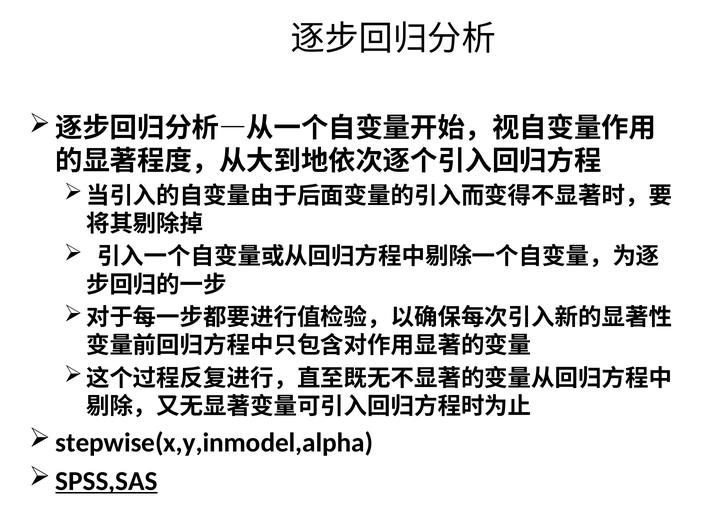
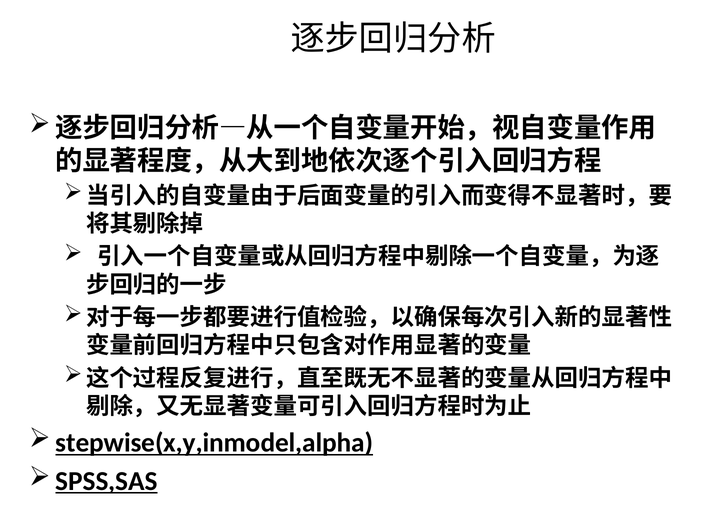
stepwise(x,y,inmodel,alpha underline: none -> present
